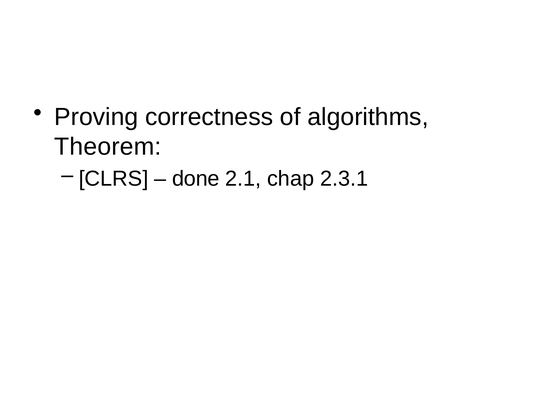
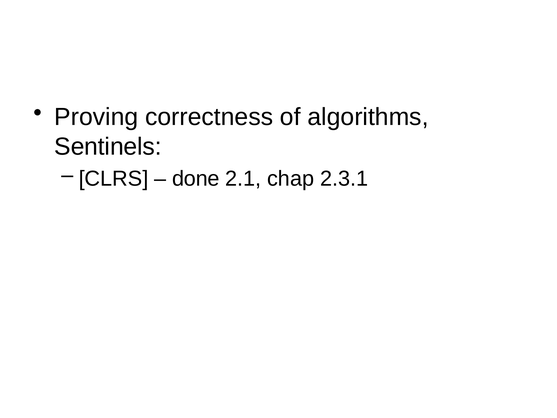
Theorem: Theorem -> Sentinels
